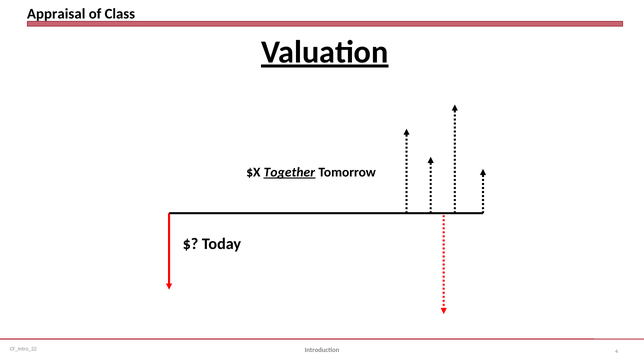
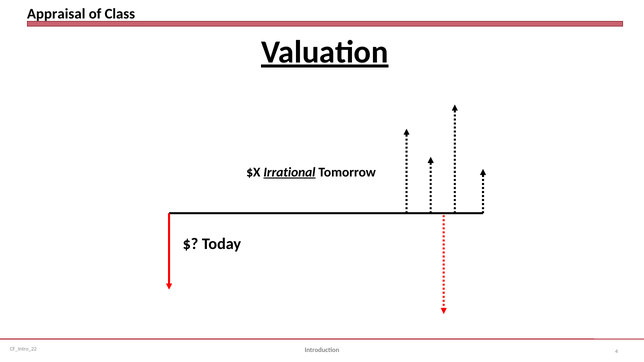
Together: Together -> Irrational
